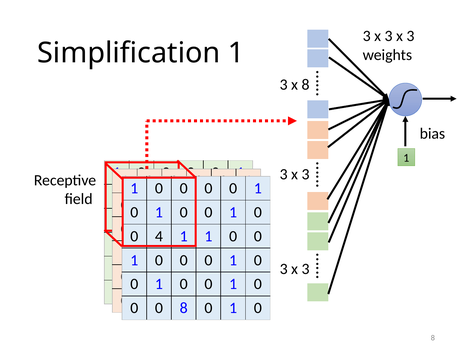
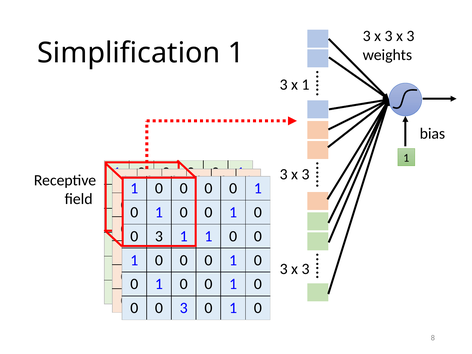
x 8: 8 -> 1
4 at (159, 236): 4 -> 3
8 at (184, 308): 8 -> 3
